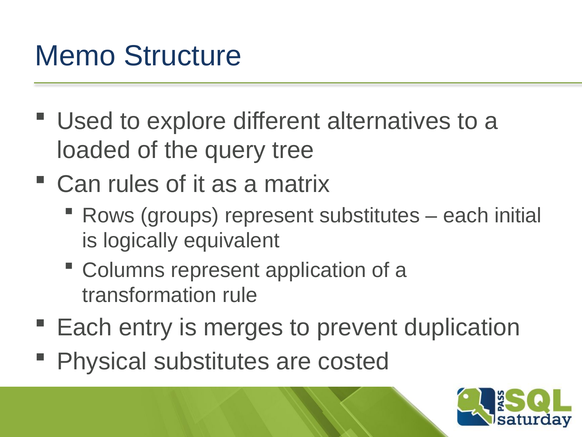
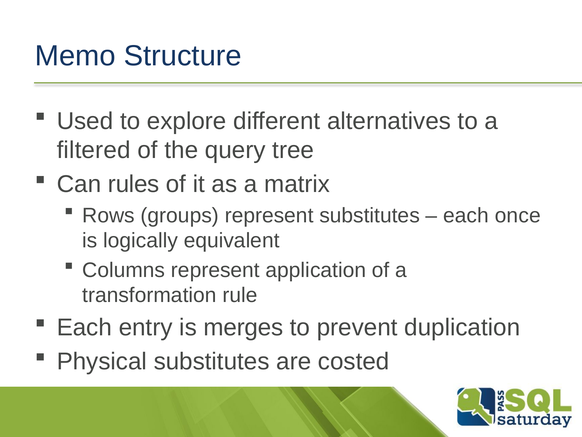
loaded: loaded -> filtered
initial: initial -> once
